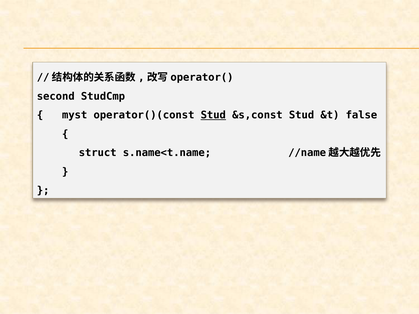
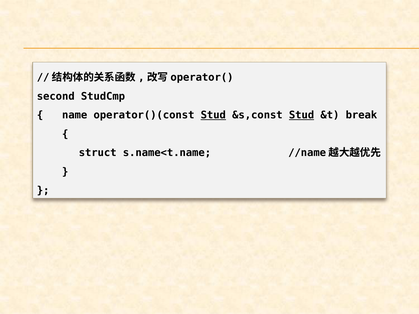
myst: myst -> name
Stud at (302, 115) underline: none -> present
false: false -> break
